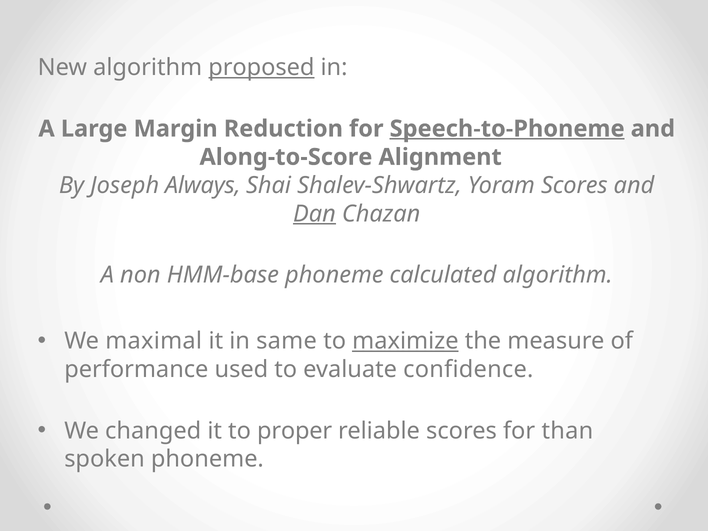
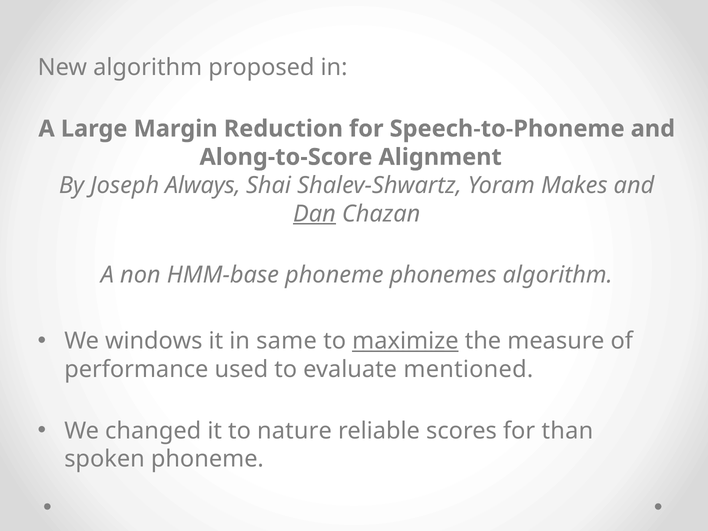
proposed underline: present -> none
Speech-to-Phoneme underline: present -> none
Yoram Scores: Scores -> Makes
calculated: calculated -> phonemes
maximal: maximal -> windows
confidence: confidence -> mentioned
proper: proper -> nature
